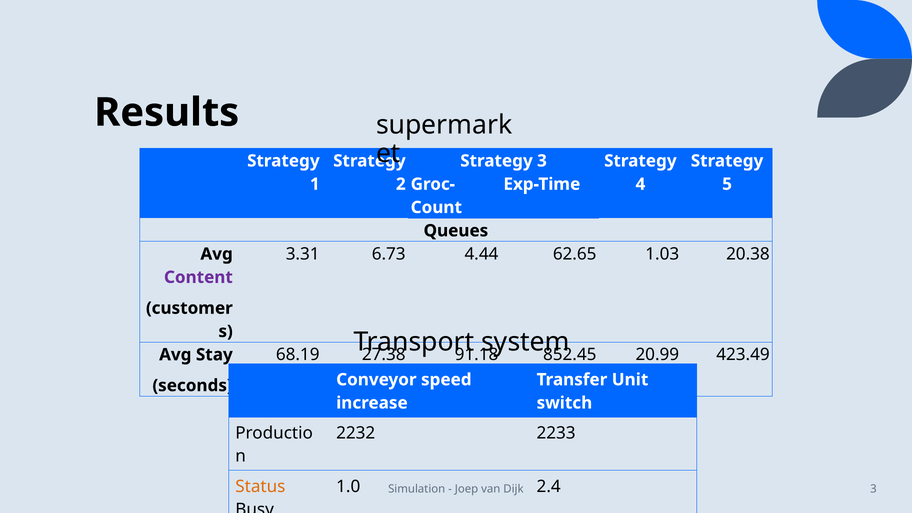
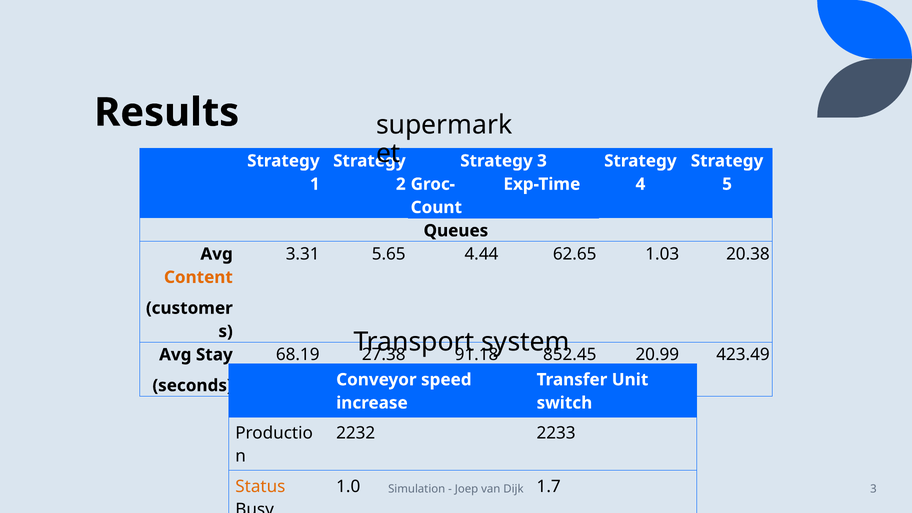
6.73: 6.73 -> 5.65
Content colour: purple -> orange
2.4: 2.4 -> 1.7
